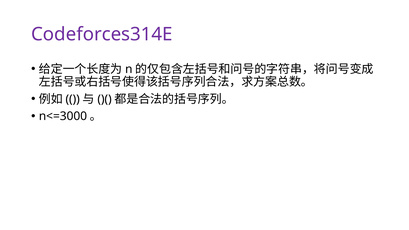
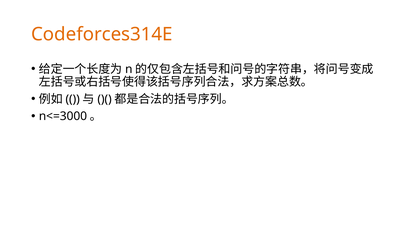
Codeforces314E colour: purple -> orange
